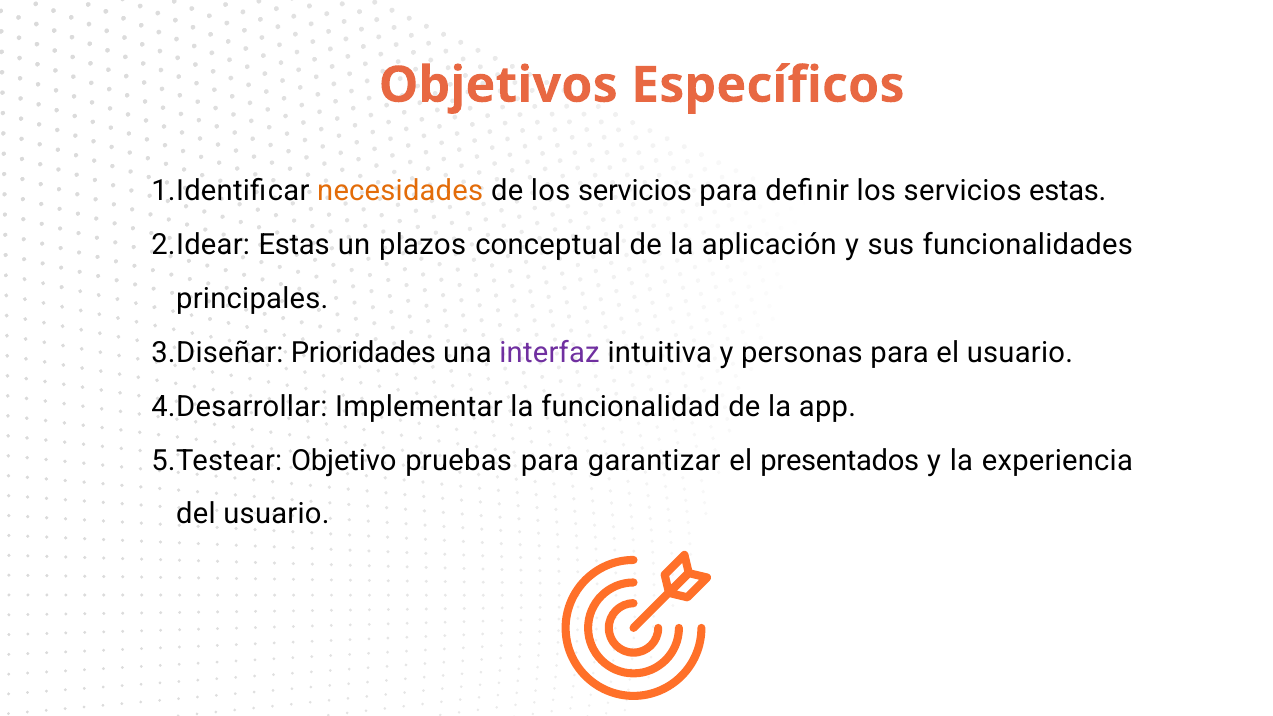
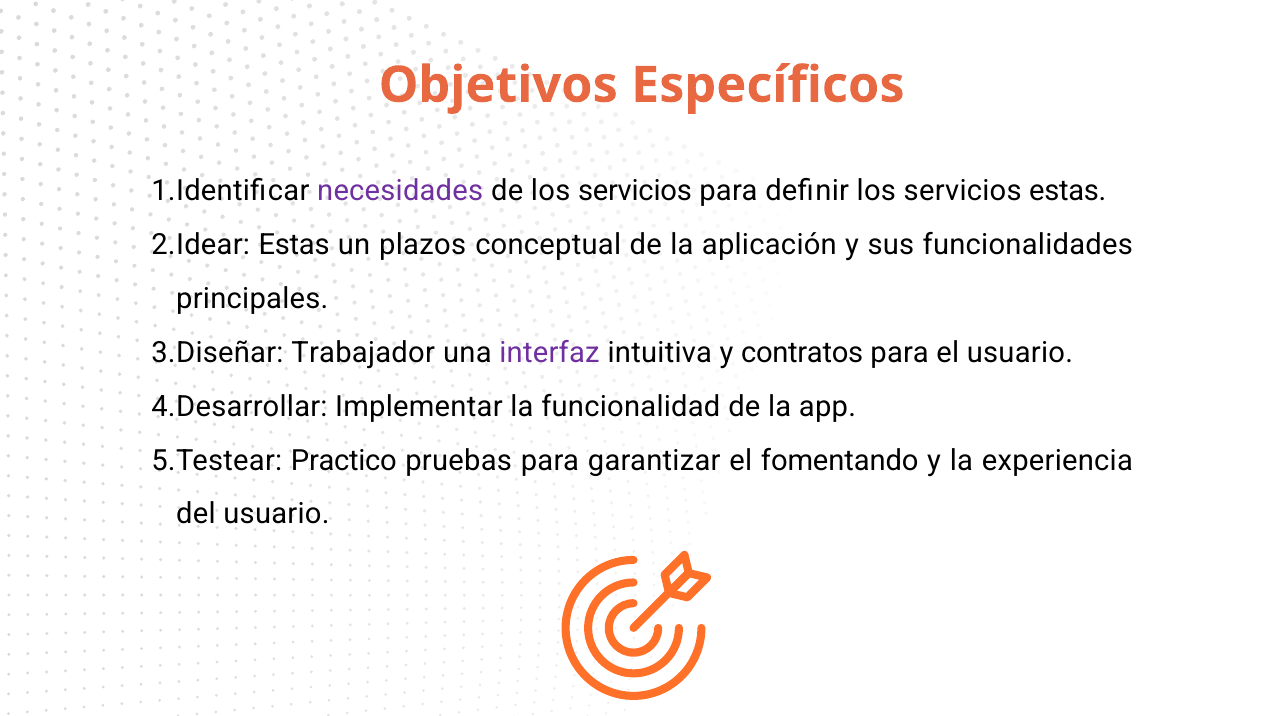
necesidades colour: orange -> purple
Prioridades: Prioridades -> Trabajador
personas: personas -> contratos
Objetivo: Objetivo -> Practico
presentados: presentados -> fomentando
